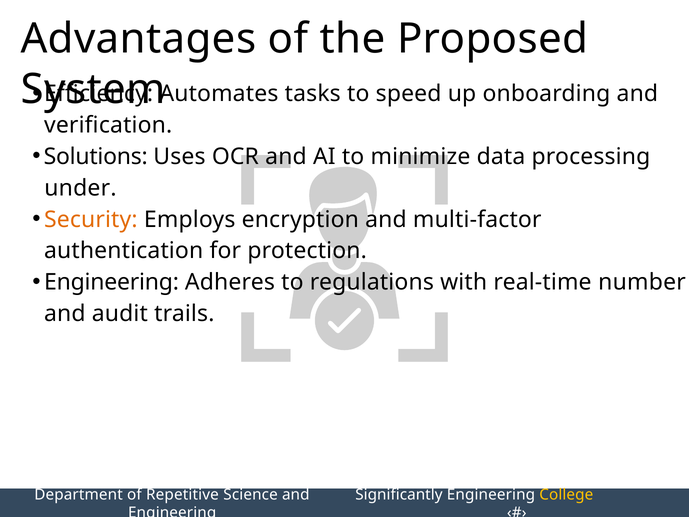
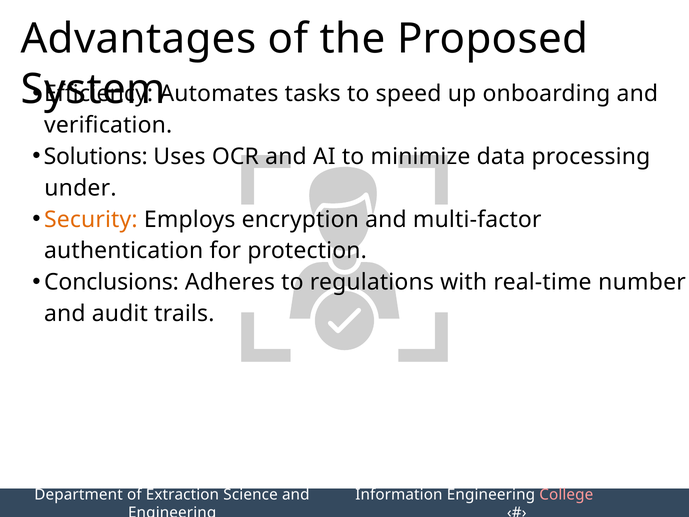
Engineering at (111, 282): Engineering -> Conclusions
Repetitive: Repetitive -> Extraction
Significantly: Significantly -> Information
College colour: yellow -> pink
